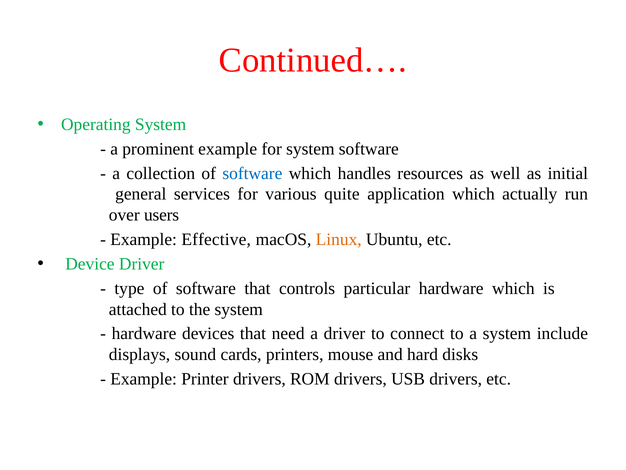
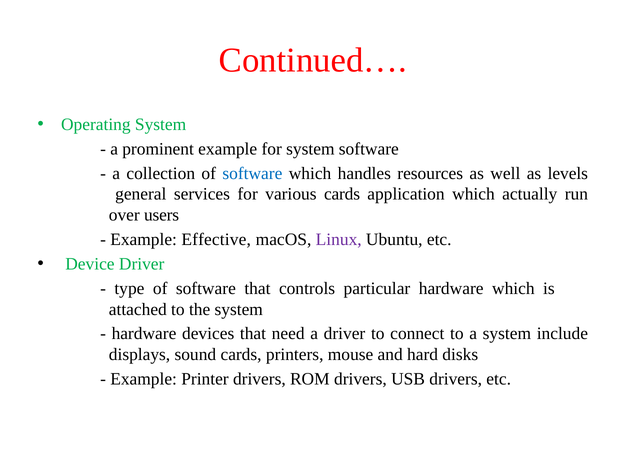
initial: initial -> levels
various quite: quite -> cards
Linux colour: orange -> purple
